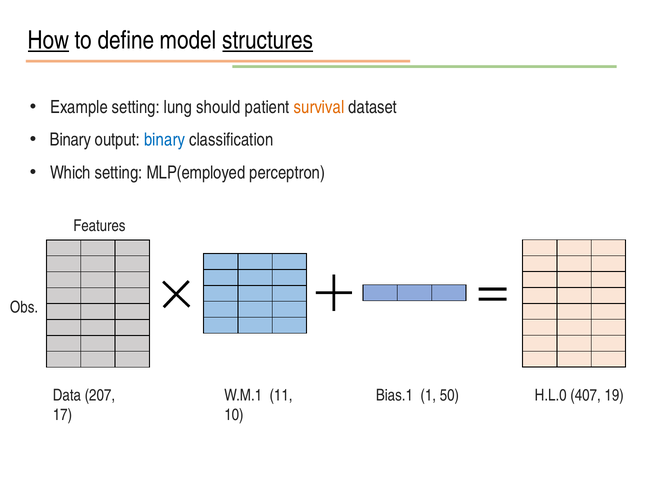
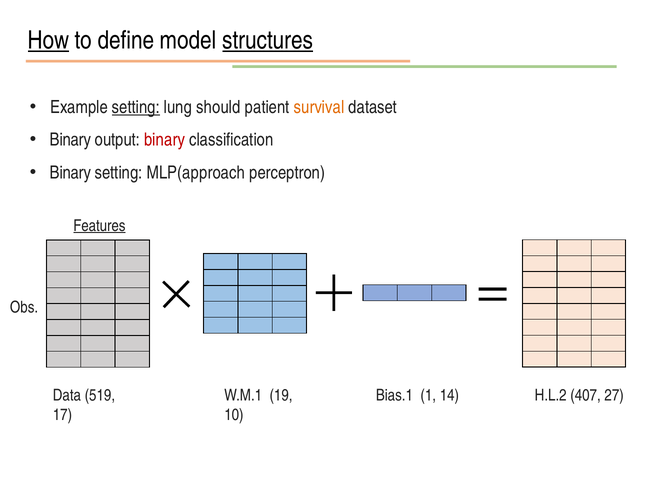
setting at (136, 107) underline: none -> present
binary at (165, 140) colour: blue -> red
Which at (70, 173): Which -> Binary
MLP(employed: MLP(employed -> MLP(approach
Features underline: none -> present
207: 207 -> 519
11: 11 -> 19
50: 50 -> 14
H.L.0: H.L.0 -> H.L.2
19: 19 -> 27
